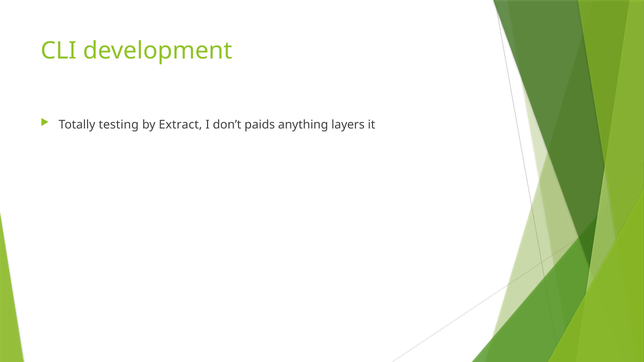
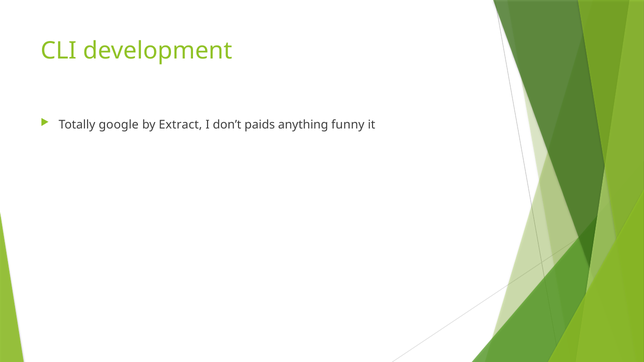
testing: testing -> google
layers: layers -> funny
